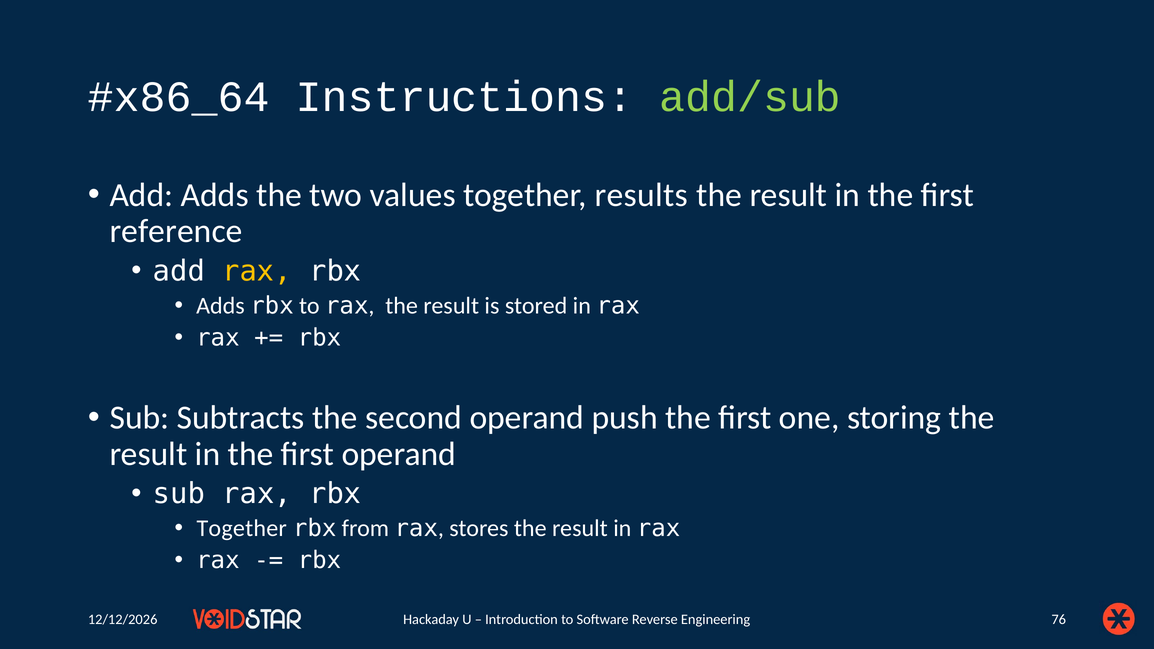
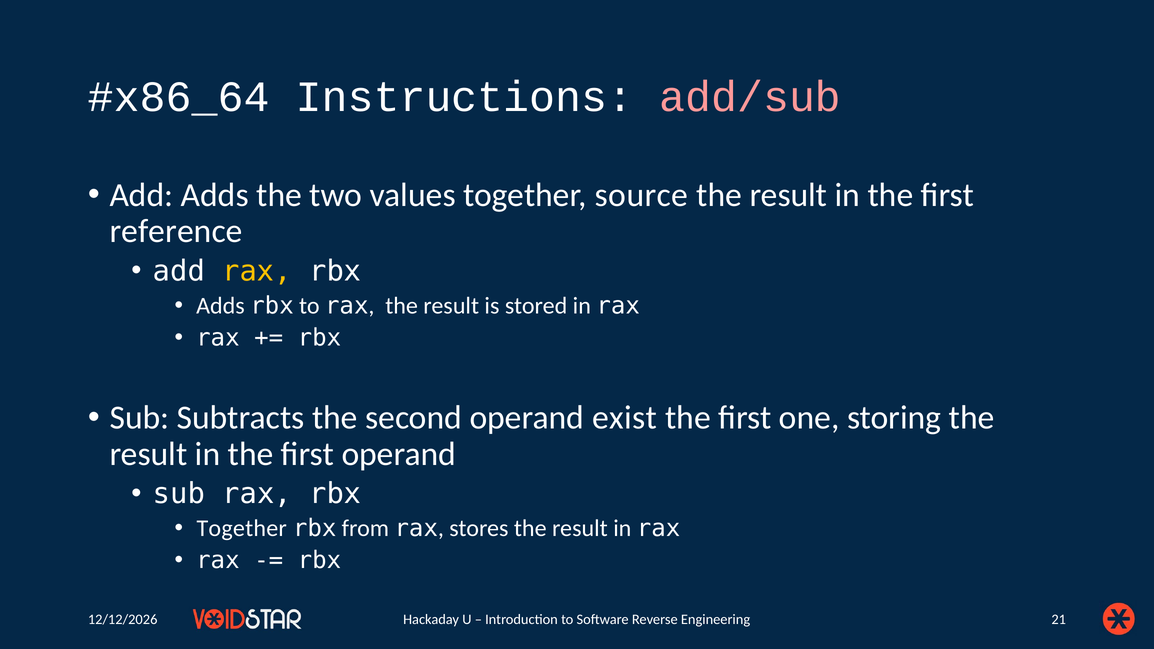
add/sub colour: light green -> pink
results: results -> source
push: push -> exist
76: 76 -> 21
